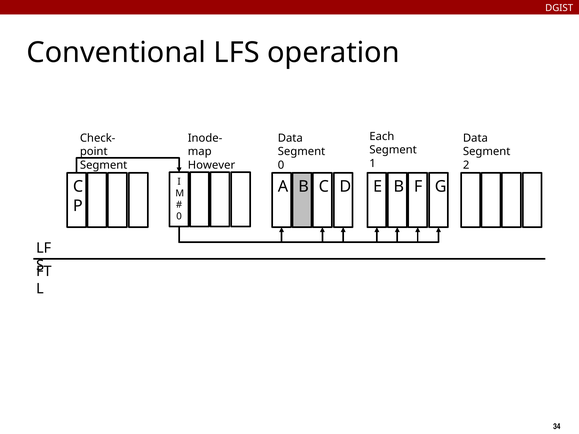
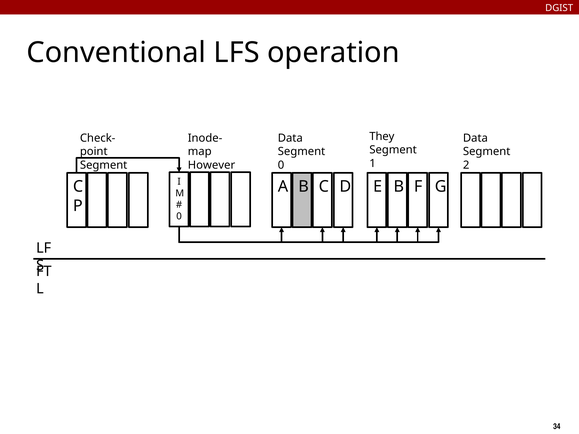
Each: Each -> They
